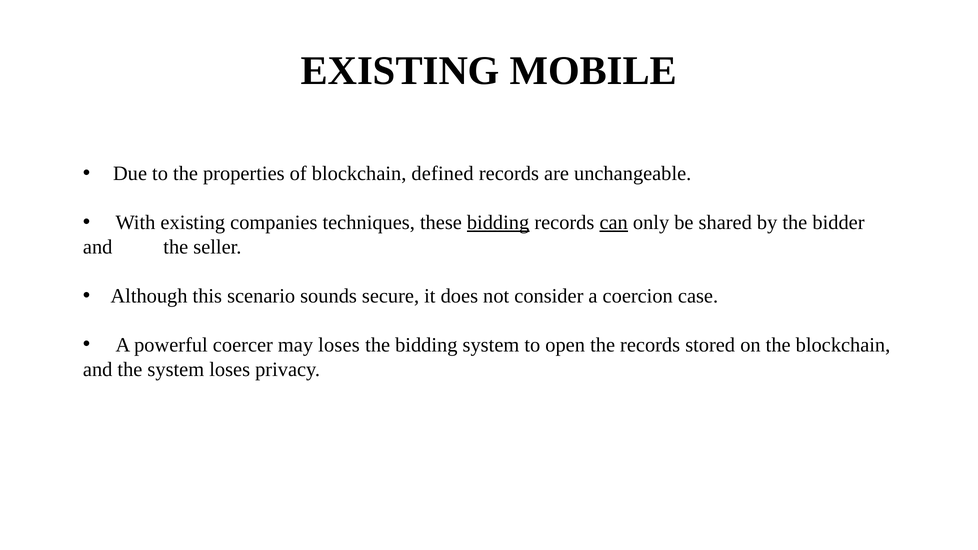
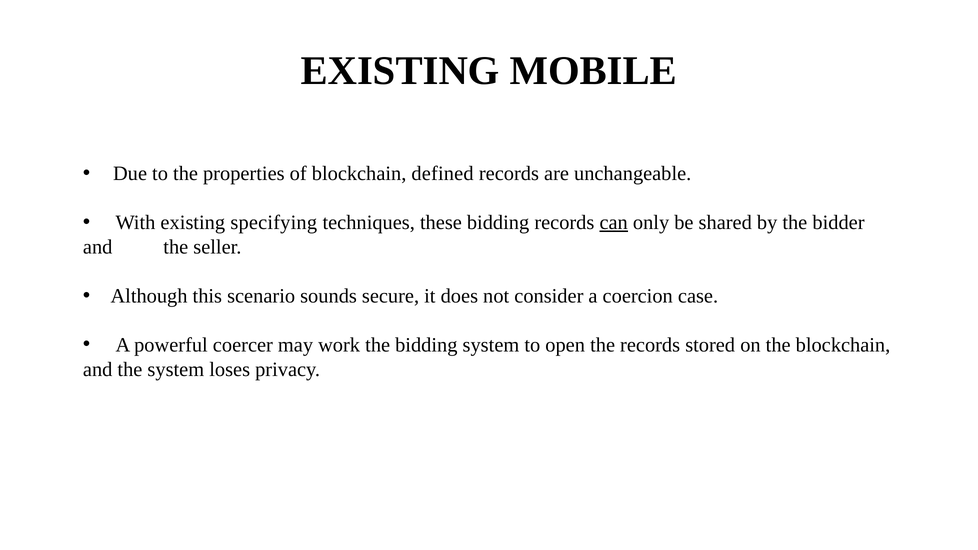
companies: companies -> specifying
bidding at (498, 223) underline: present -> none
may loses: loses -> work
